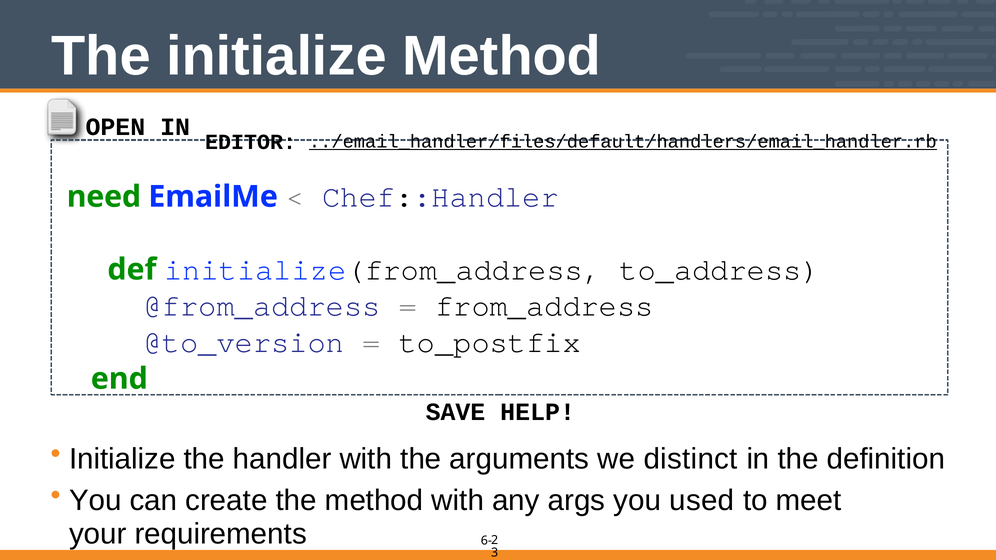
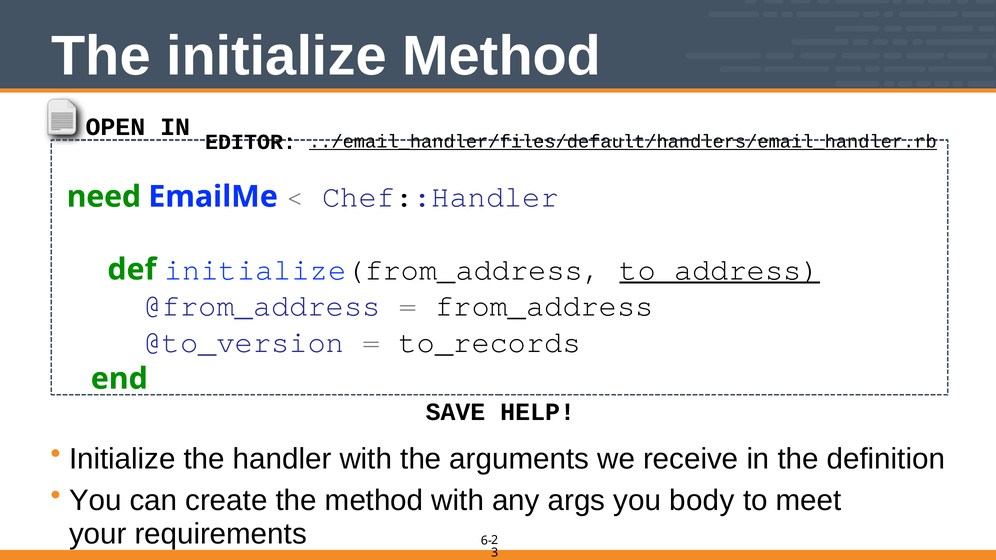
to_address underline: none -> present
to_postfix: to_postfix -> to_records
distinct: distinct -> receive
used: used -> body
